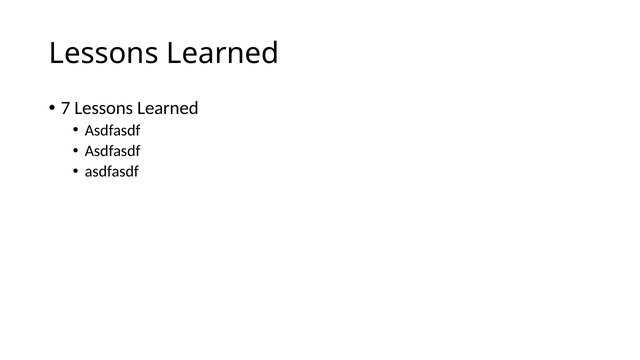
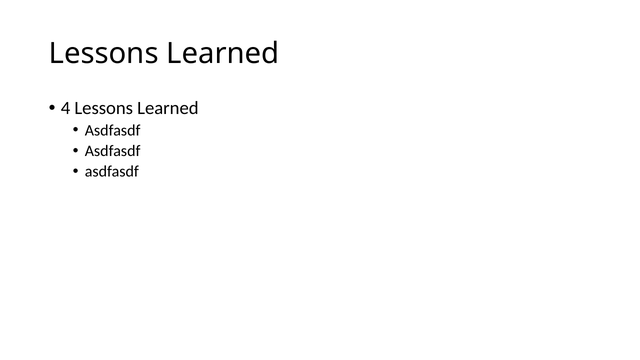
7: 7 -> 4
